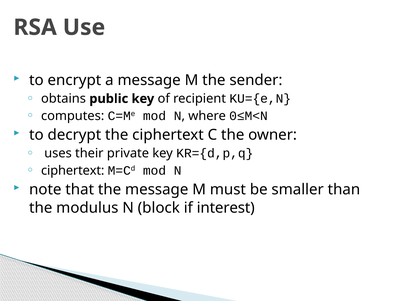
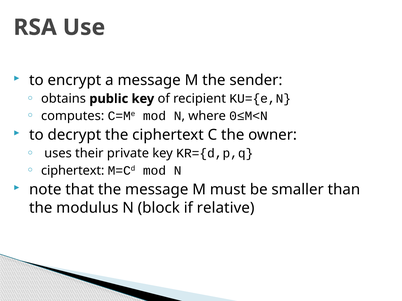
interest: interest -> relative
